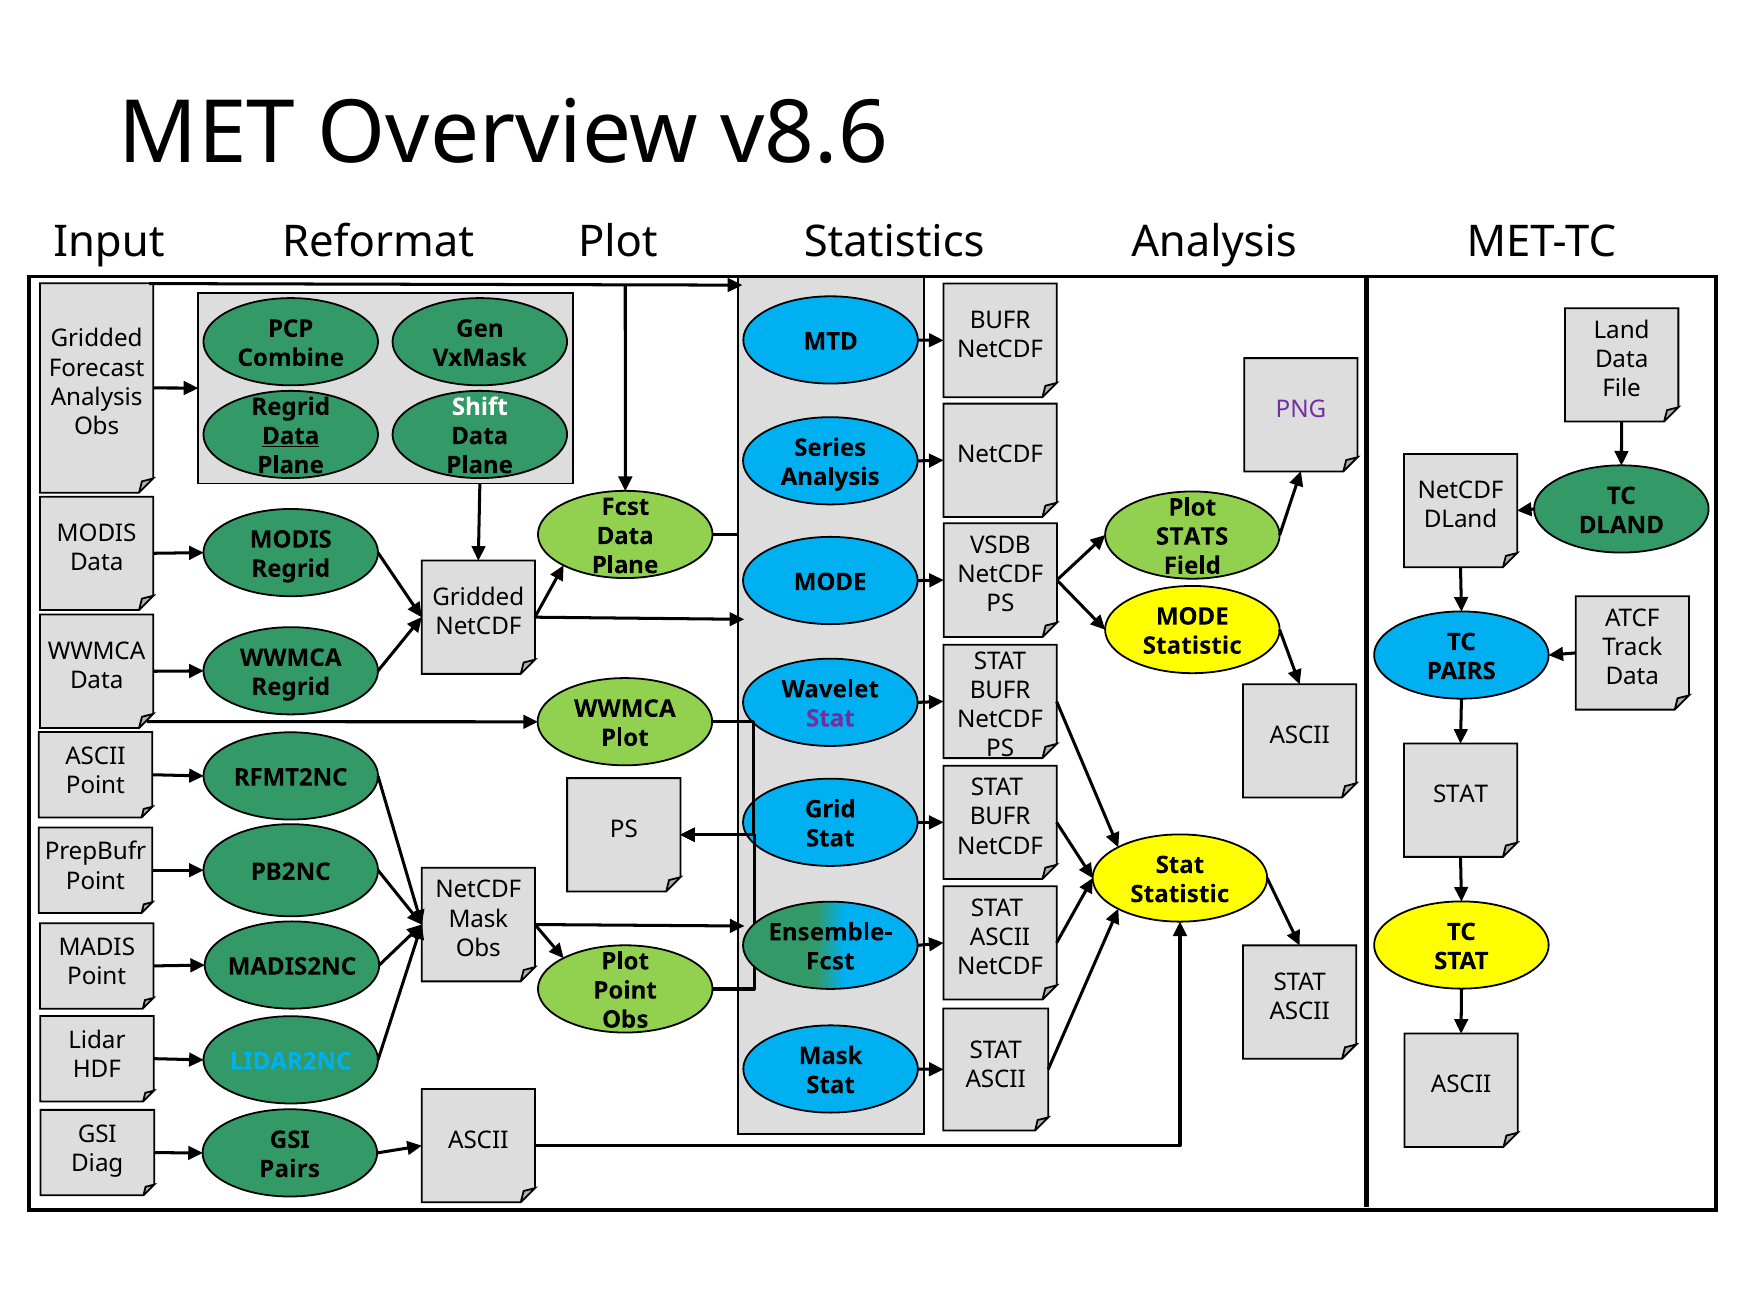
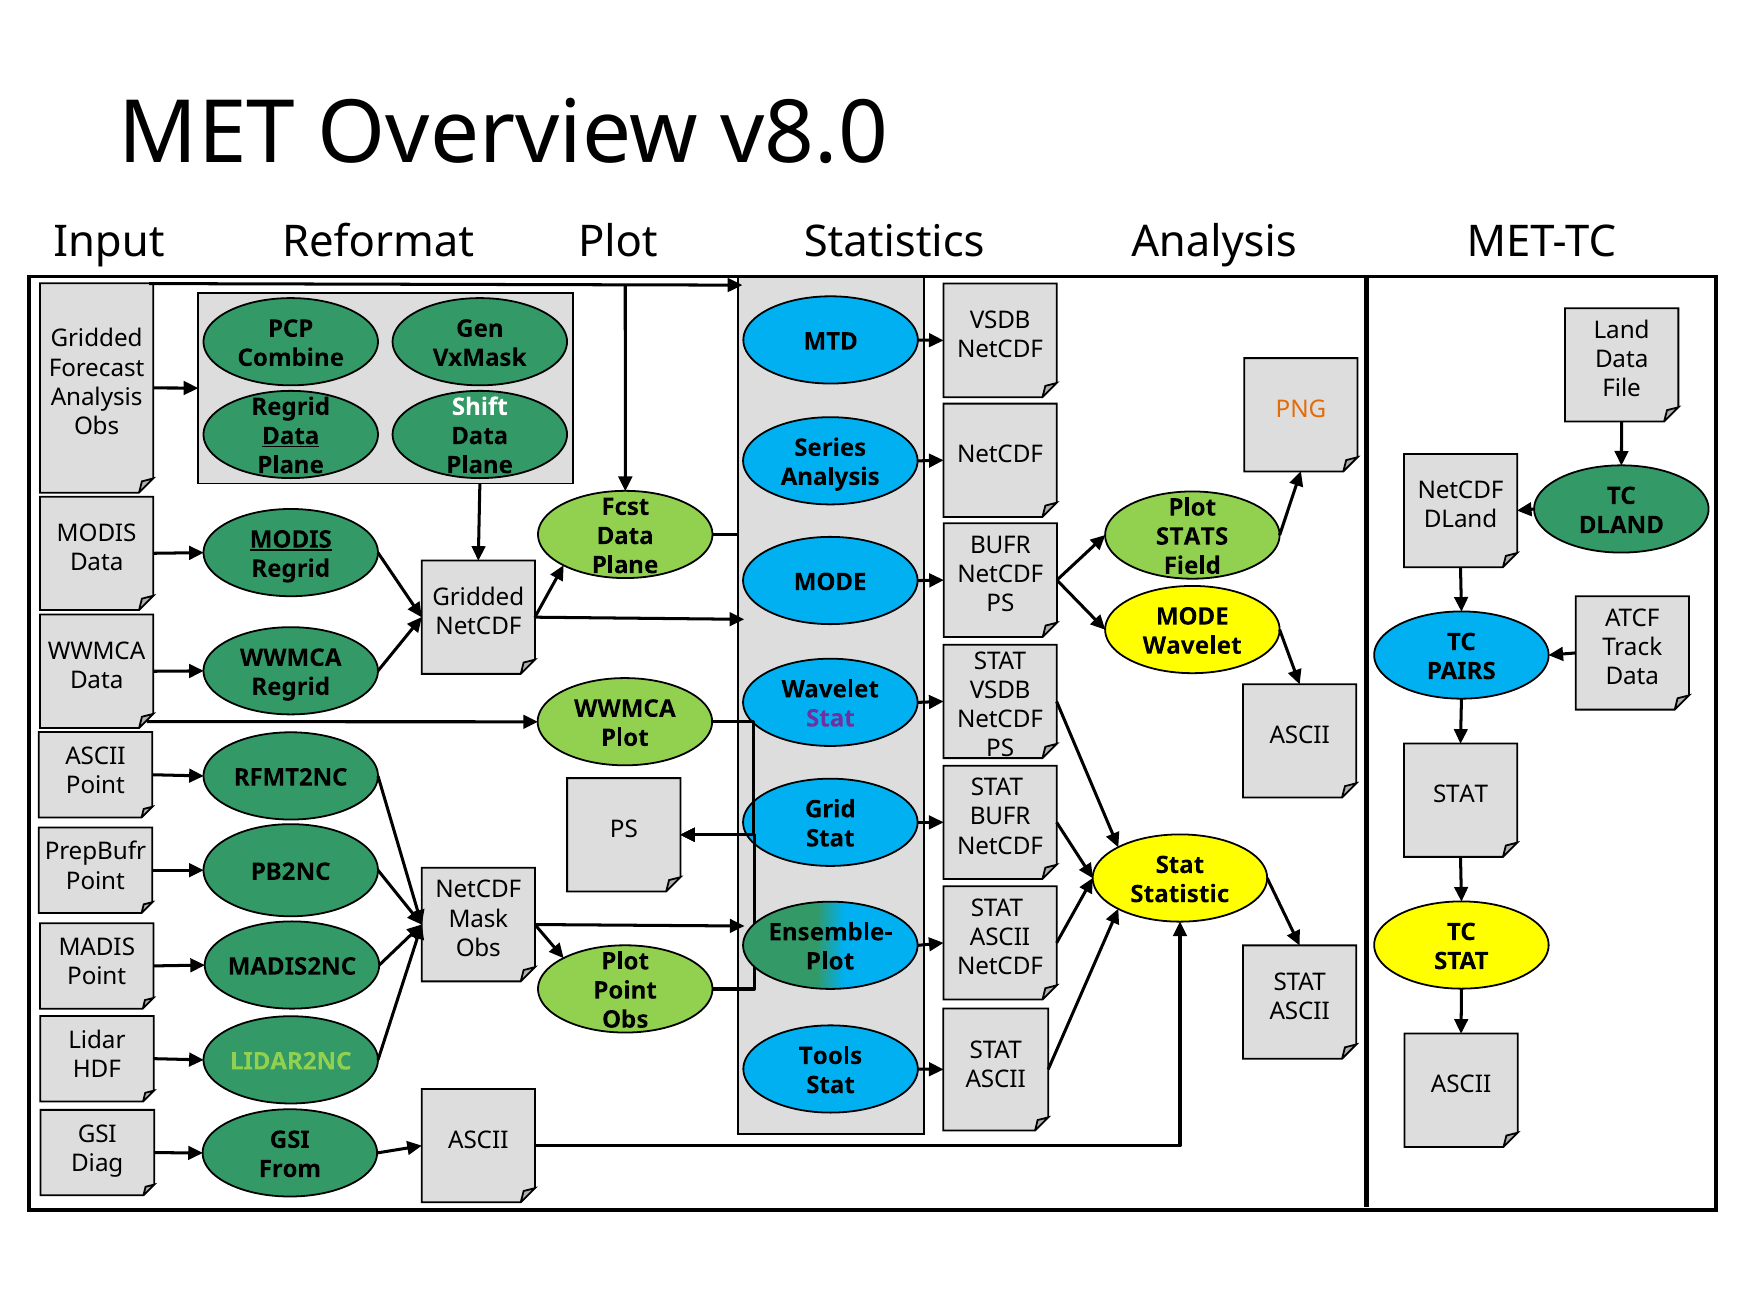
v8.6: v8.6 -> v8.0
BUFR at (1000, 320): BUFR -> VSDB
PNG colour: purple -> orange
MODIS at (291, 540) underline: none -> present
VSDB at (1000, 545): VSDB -> BUFR
Statistic at (1192, 646): Statistic -> Wavelet
BUFR at (1000, 690): BUFR -> VSDB
Fcst at (830, 961): Fcst -> Plot
Mask at (831, 1056): Mask -> Tools
LIDAR2NC colour: light blue -> light green
Pairs at (290, 1169): Pairs -> From
